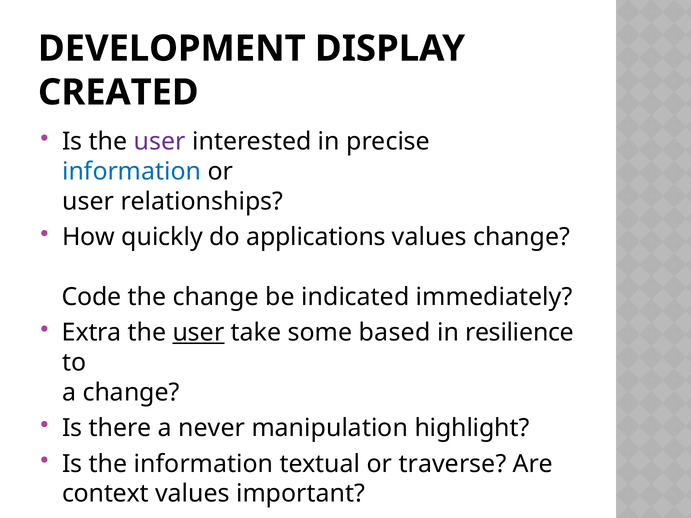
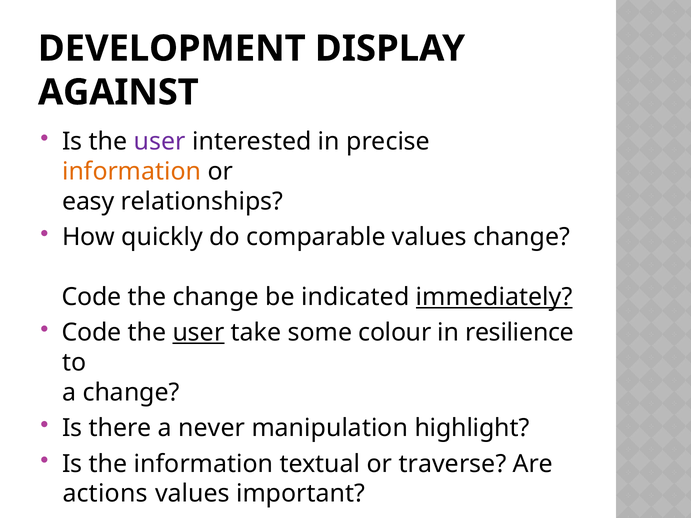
CREATED: CREATED -> AGAINST
information at (132, 172) colour: blue -> orange
user at (88, 202): user -> easy
applications: applications -> comparable
immediately underline: none -> present
Extra at (92, 333): Extra -> Code
based: based -> colour
context: context -> actions
